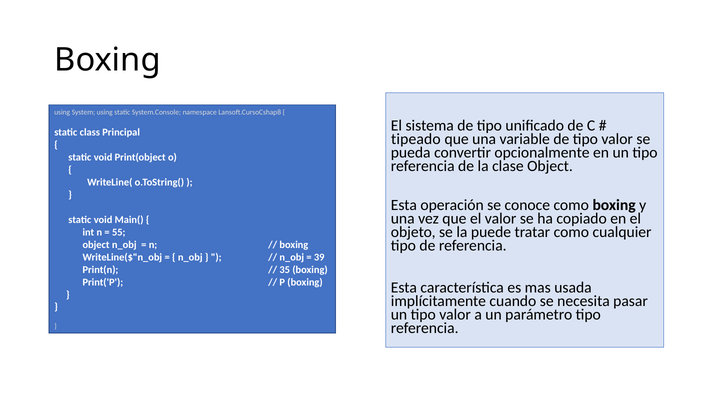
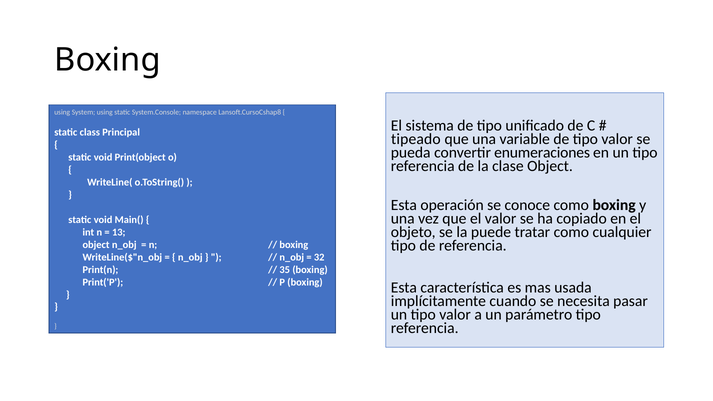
opcionalmente: opcionalmente -> enumeraciones
55: 55 -> 13
39: 39 -> 32
